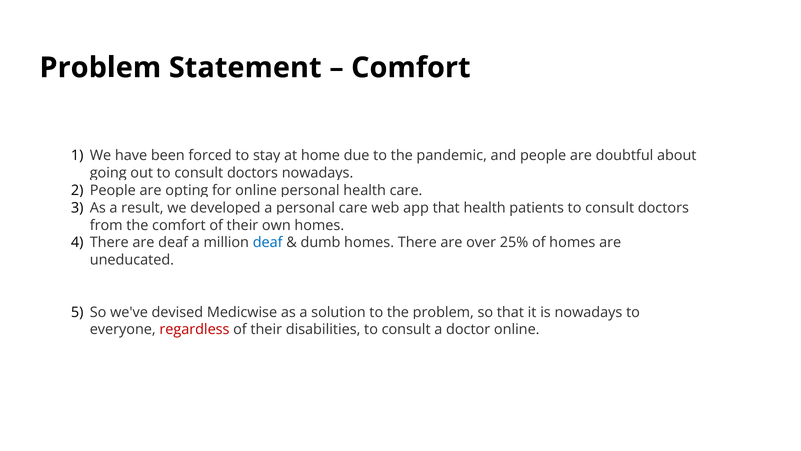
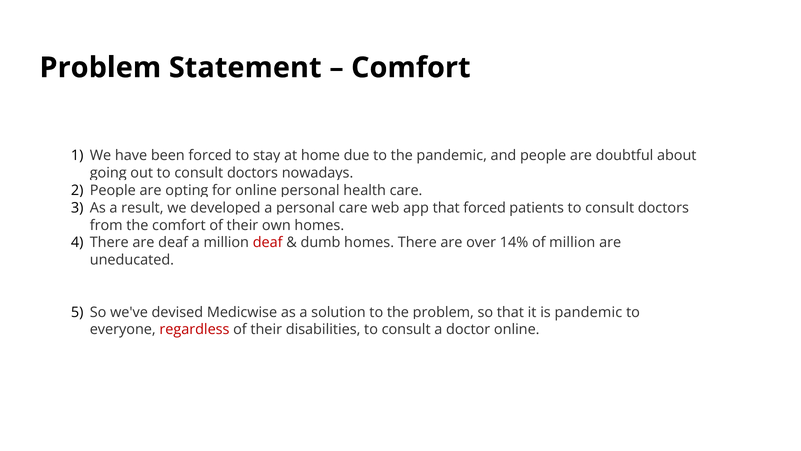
that health: health -> forced
deaf at (268, 242) colour: blue -> red
25%: 25% -> 14%
of homes: homes -> million
is nowadays: nowadays -> pandemic
